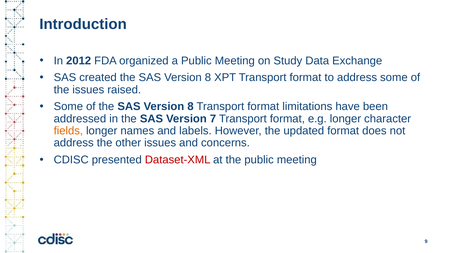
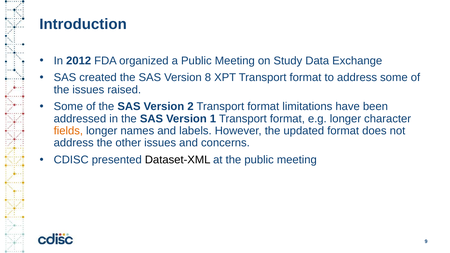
8 at (190, 107): 8 -> 2
7: 7 -> 1
Dataset-XML colour: red -> black
